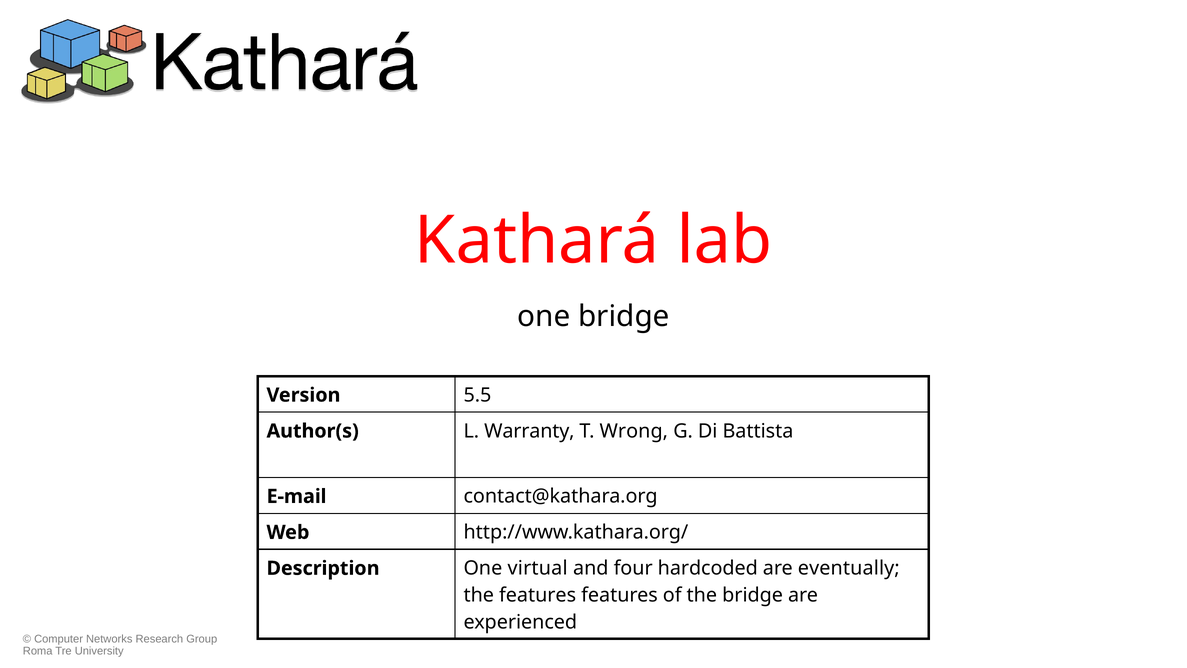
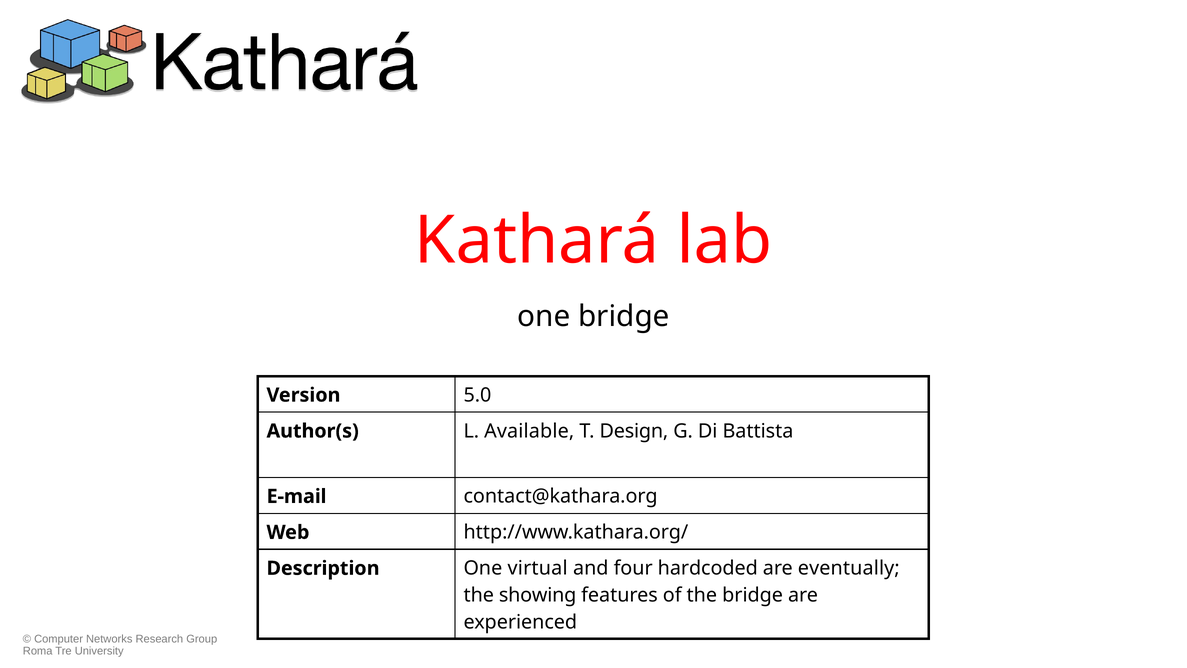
5.5: 5.5 -> 5.0
Warranty: Warranty -> Available
Wrong: Wrong -> Design
the features: features -> showing
